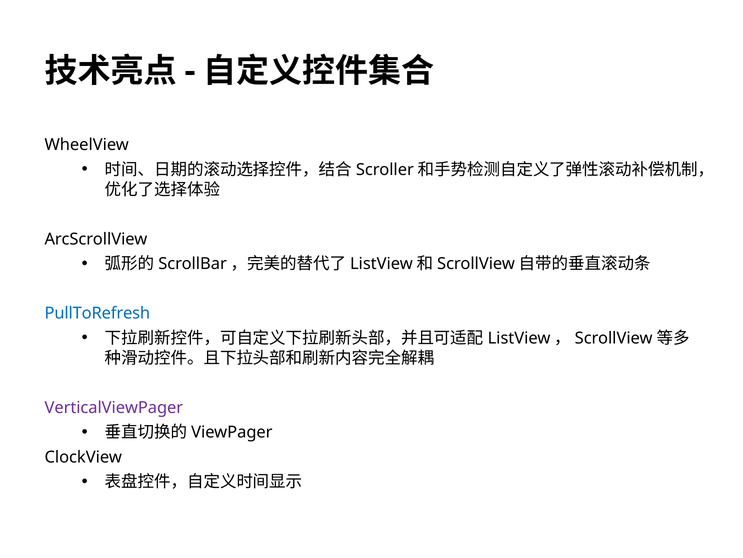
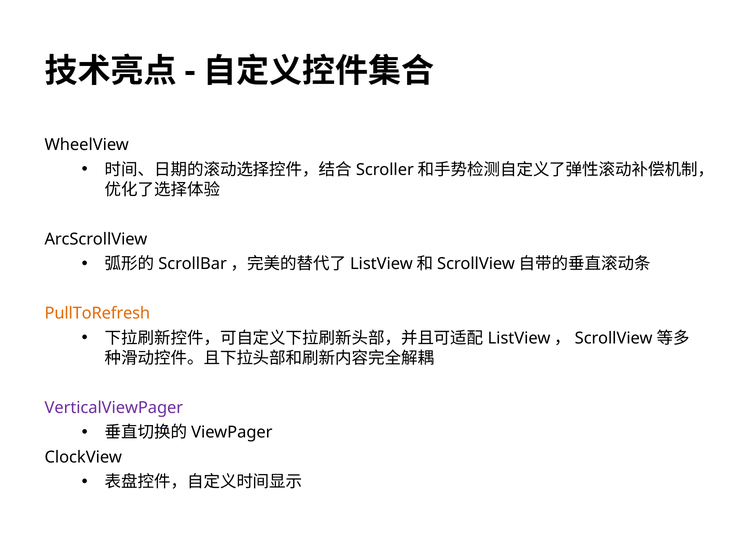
PullToRefresh colour: blue -> orange
